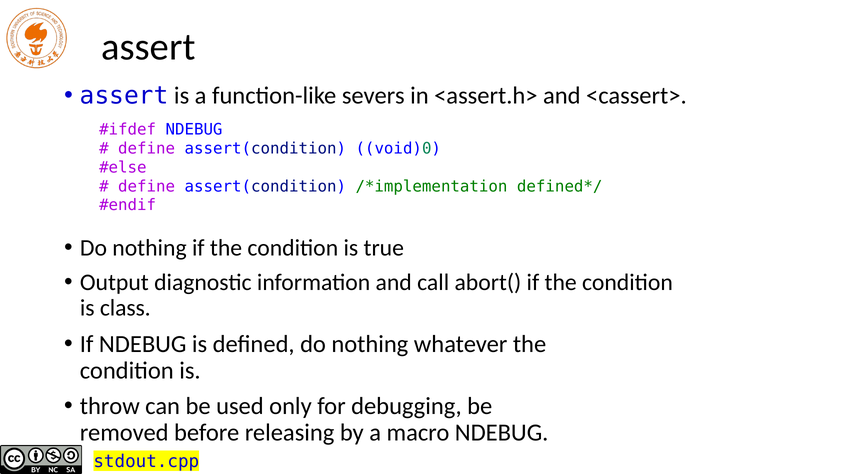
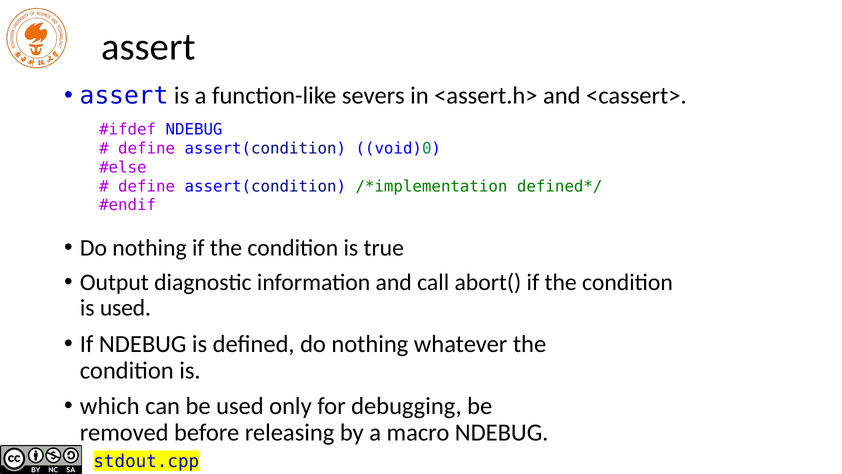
is class: class -> used
throw: throw -> which
